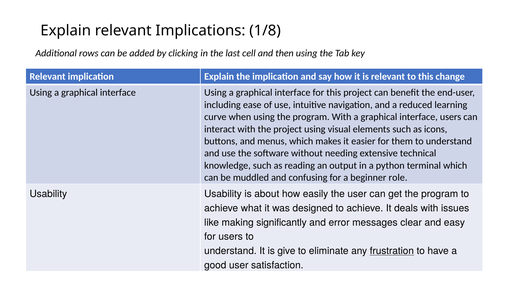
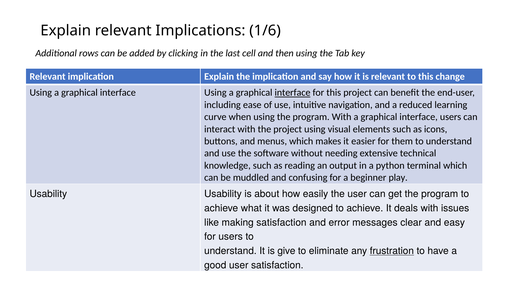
1/8: 1/8 -> 1/6
interface at (293, 93) underline: none -> present
role: role -> play
making significantly: significantly -> satisfaction
